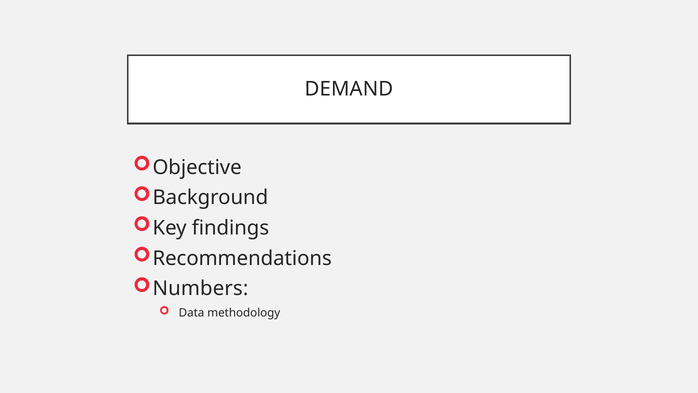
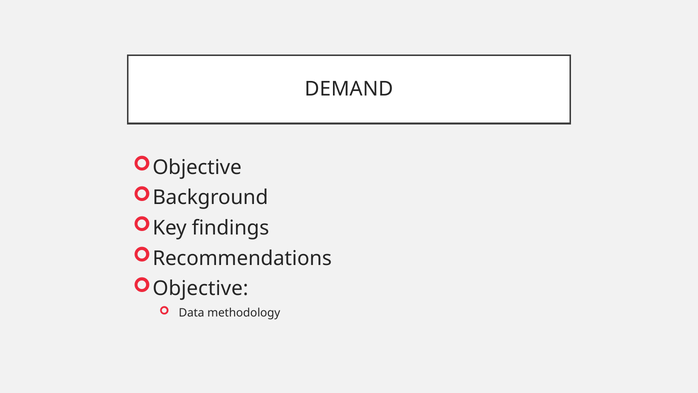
Numbers at (200, 288): Numbers -> Objective
